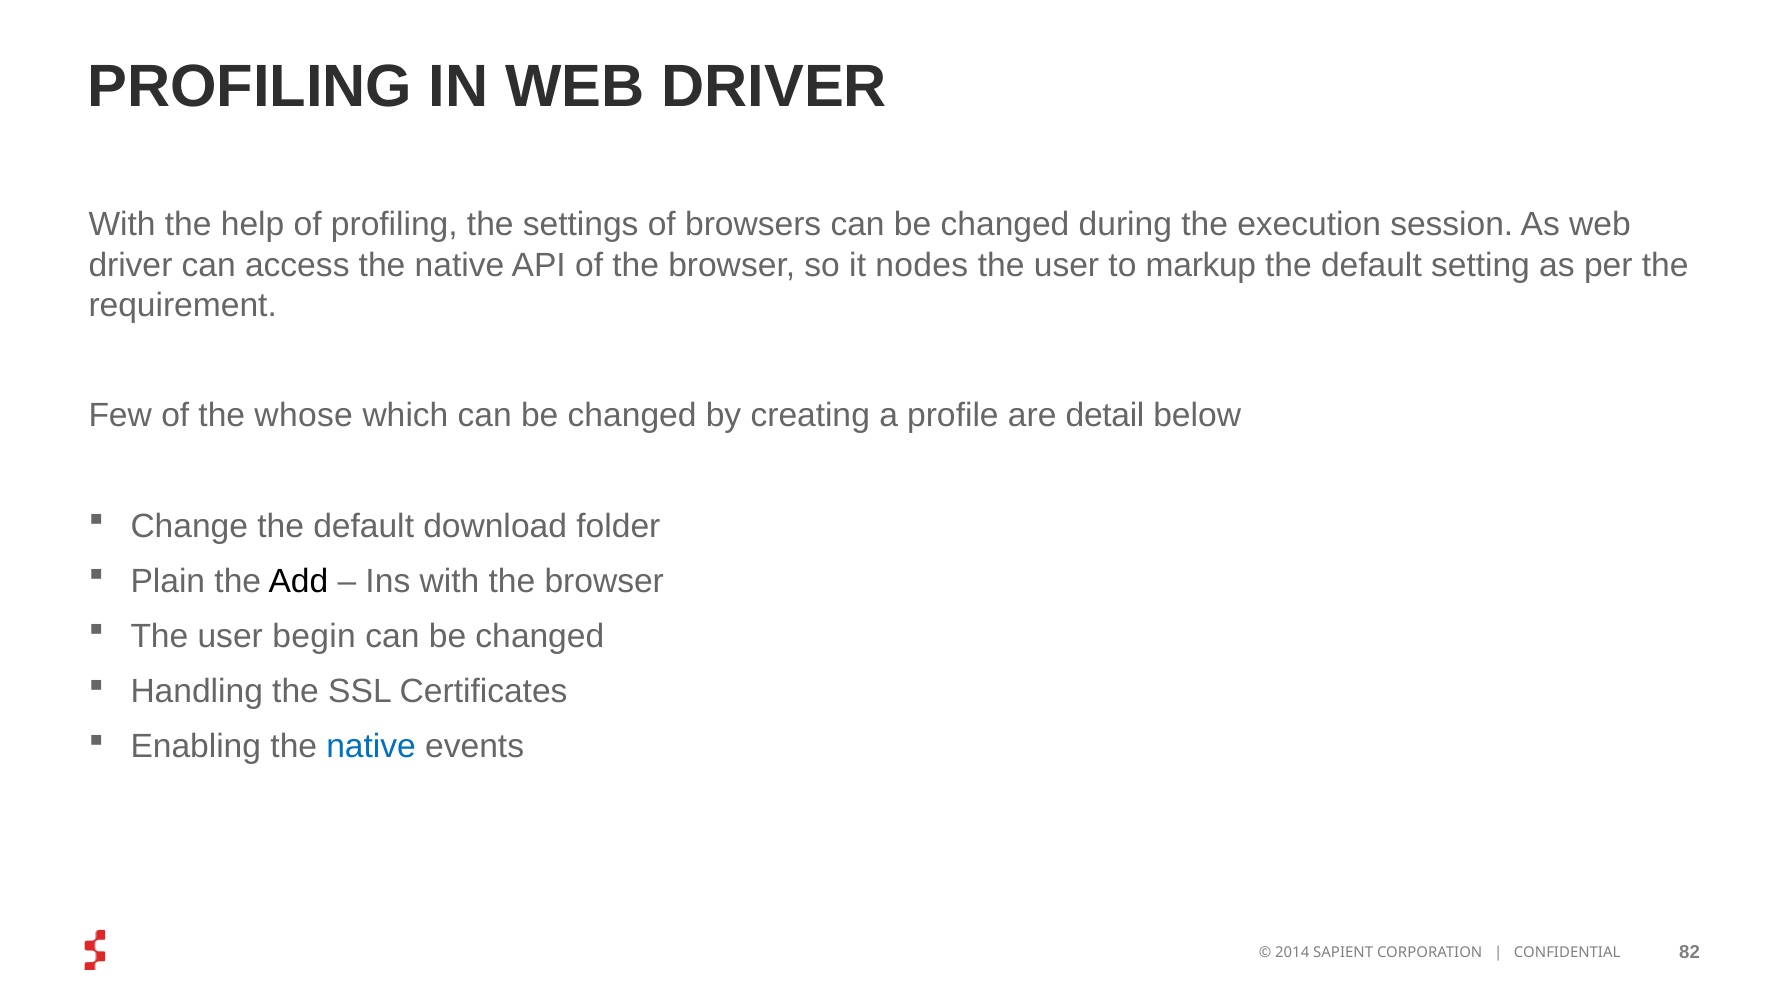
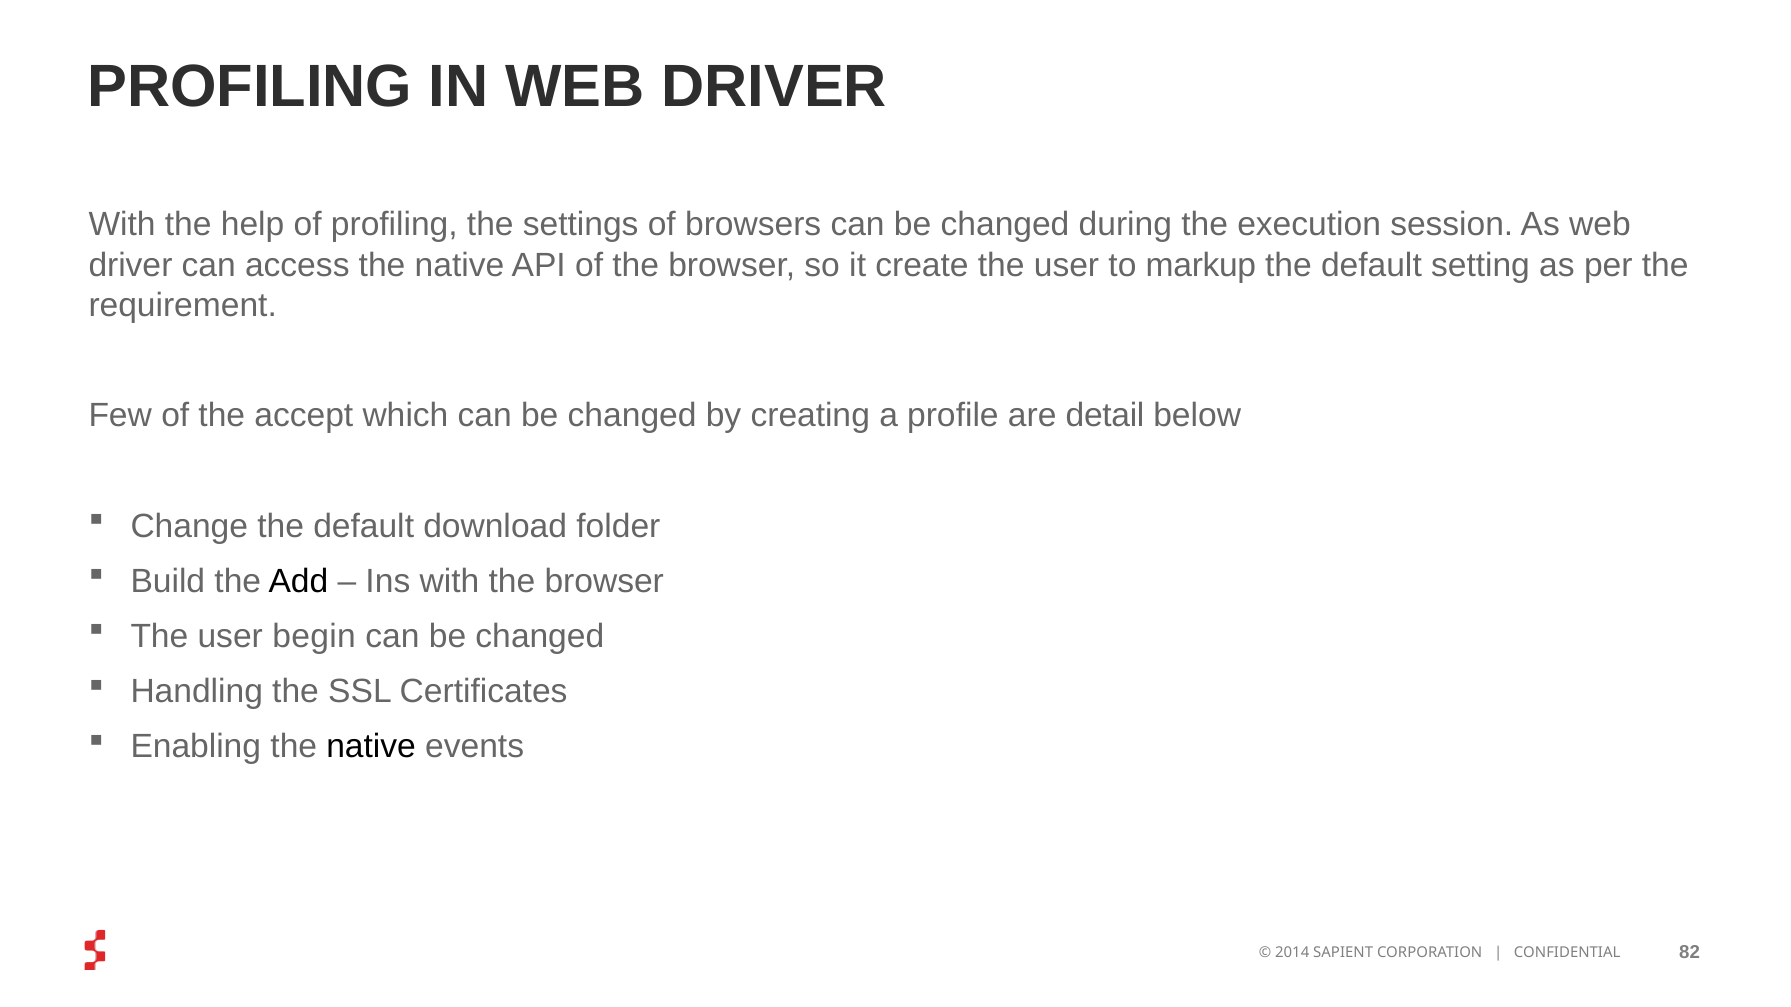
nodes: nodes -> create
whose: whose -> accept
Plain: Plain -> Build
native at (371, 747) colour: blue -> black
